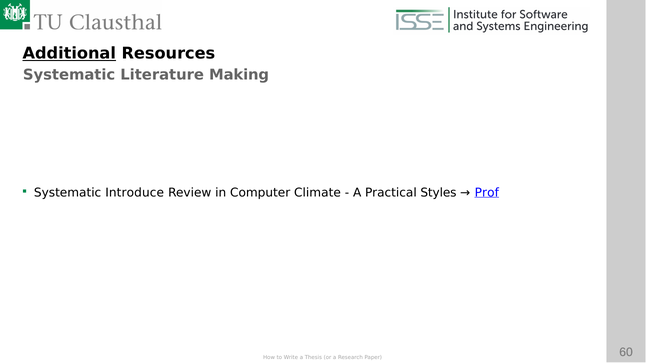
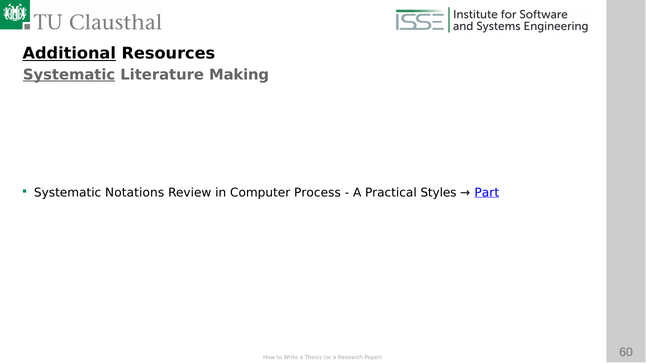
Systematic at (69, 75) underline: none -> present
Introduce: Introduce -> Notations
Climate: Climate -> Process
Prof: Prof -> Part
